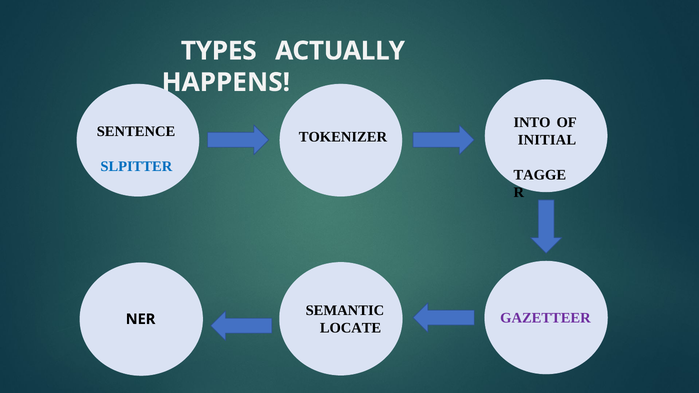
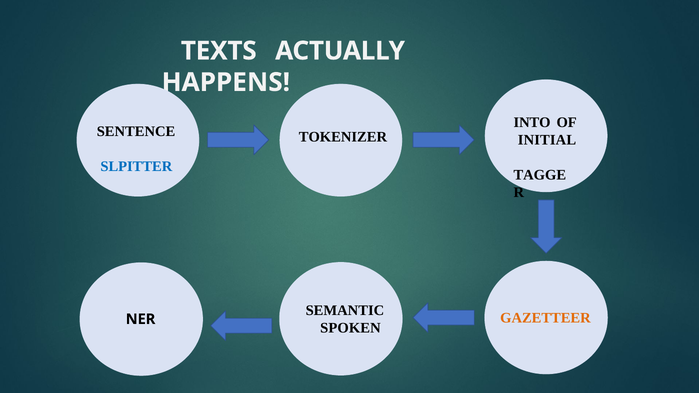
TYPES: TYPES -> TEXTS
GAZETTEER colour: purple -> orange
LOCATE: LOCATE -> SPOKEN
